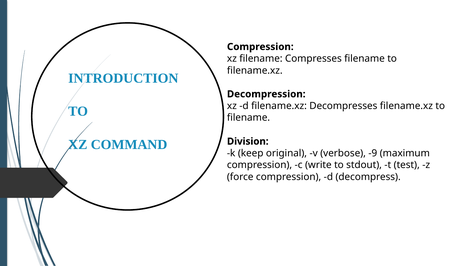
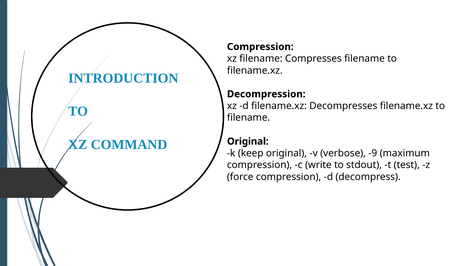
Division at (248, 141): Division -> Original
